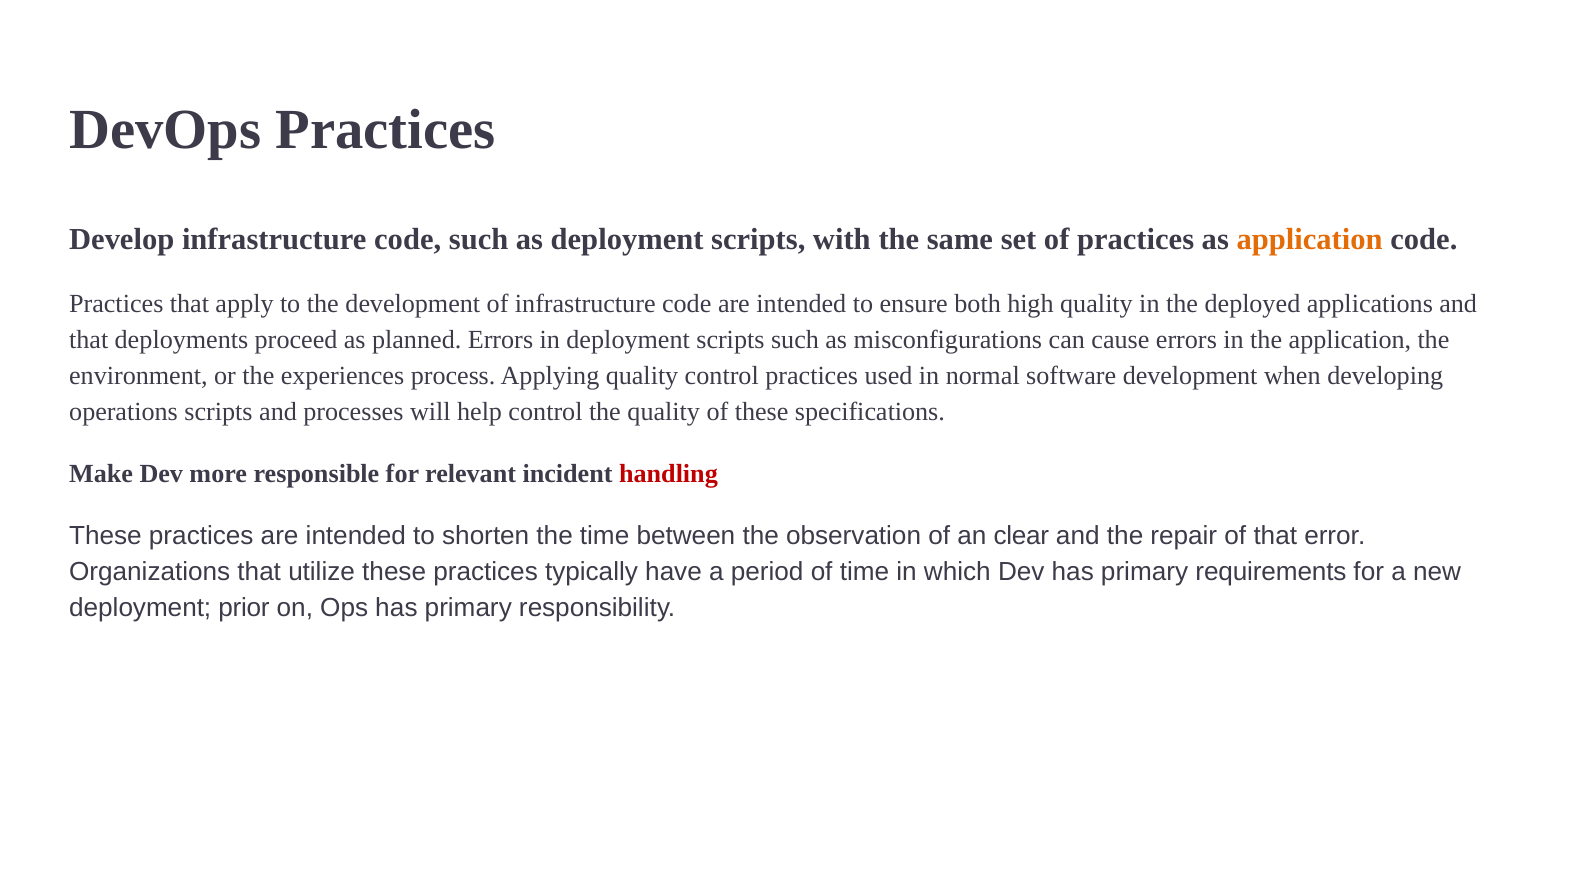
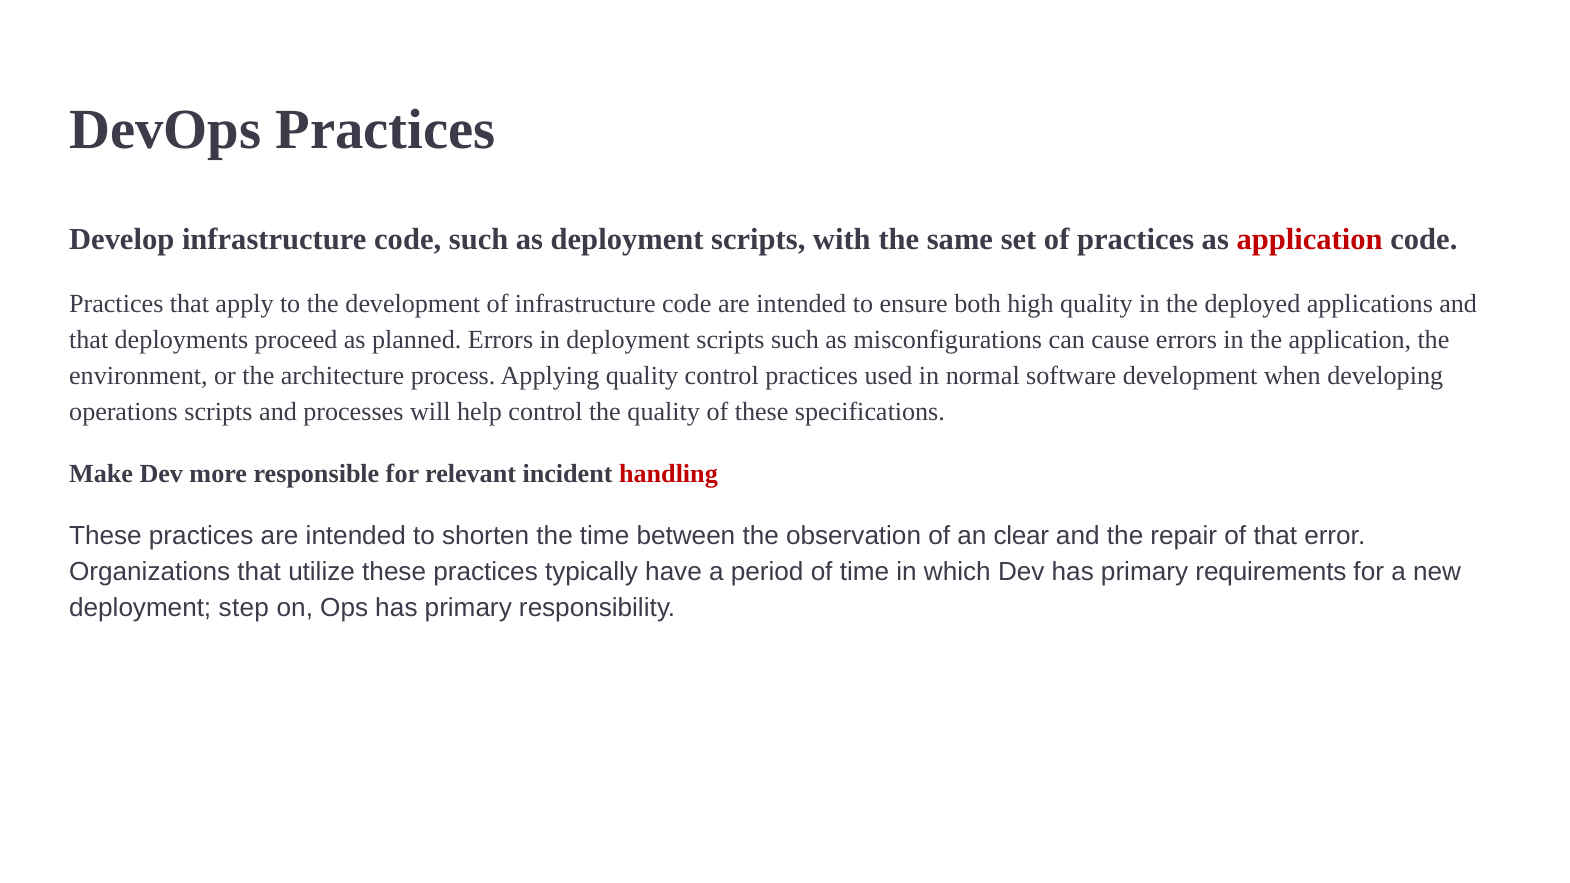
application at (1310, 240) colour: orange -> red
experiences: experiences -> architecture
prior: prior -> step
